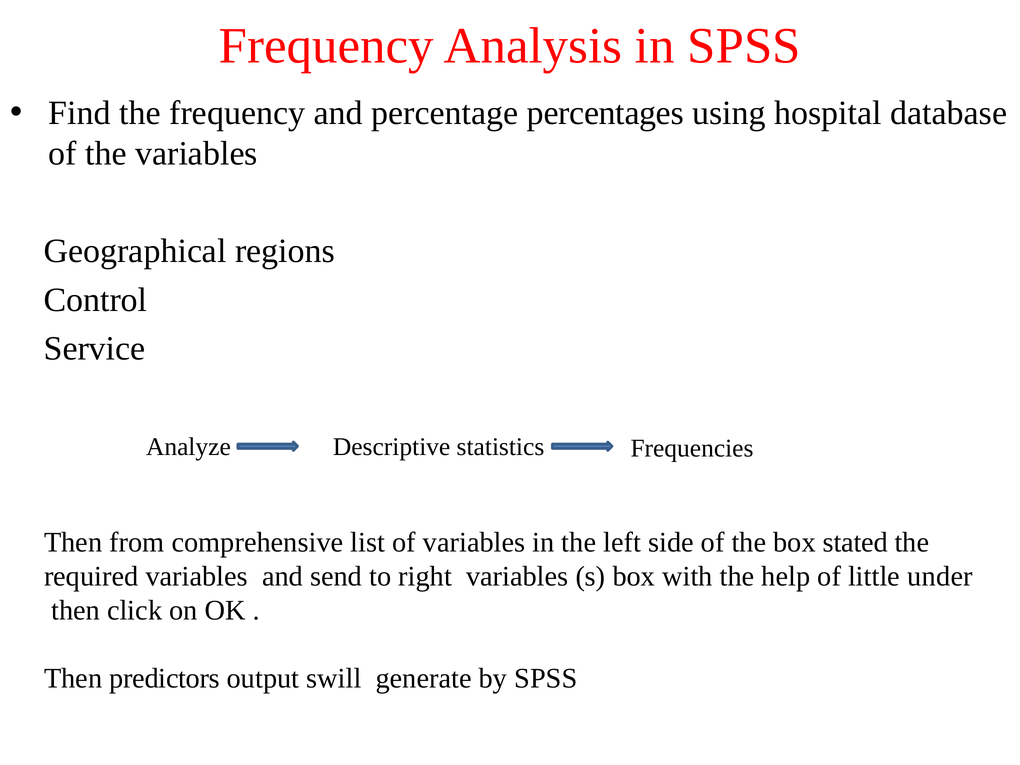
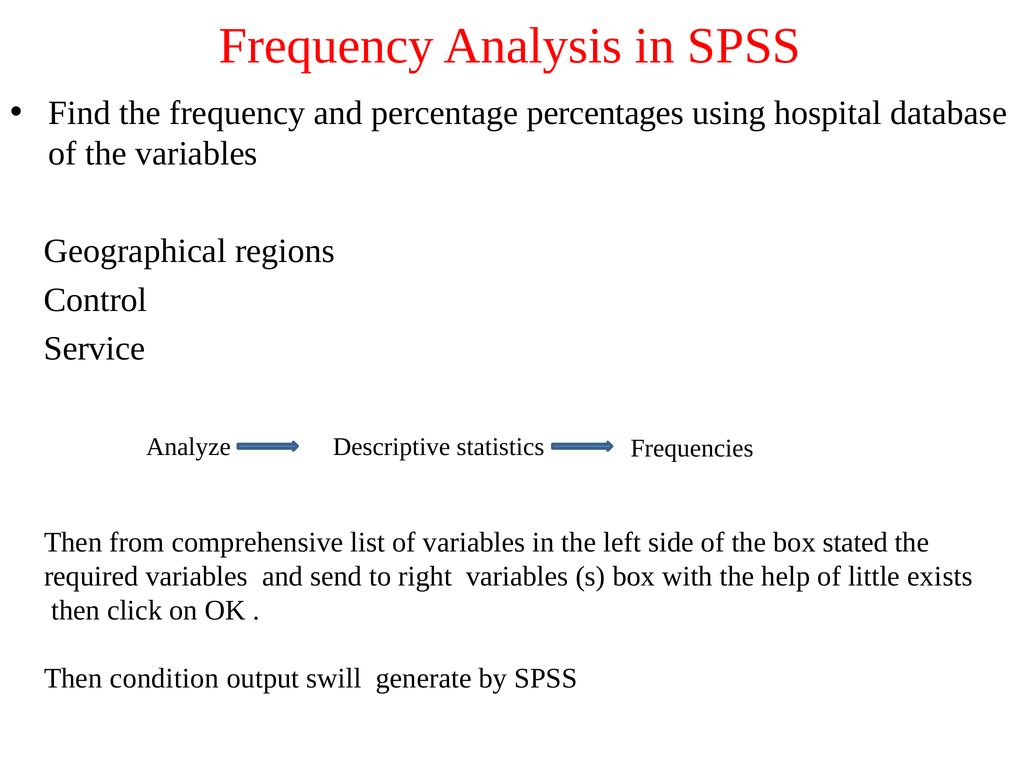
under: under -> exists
predictors: predictors -> condition
